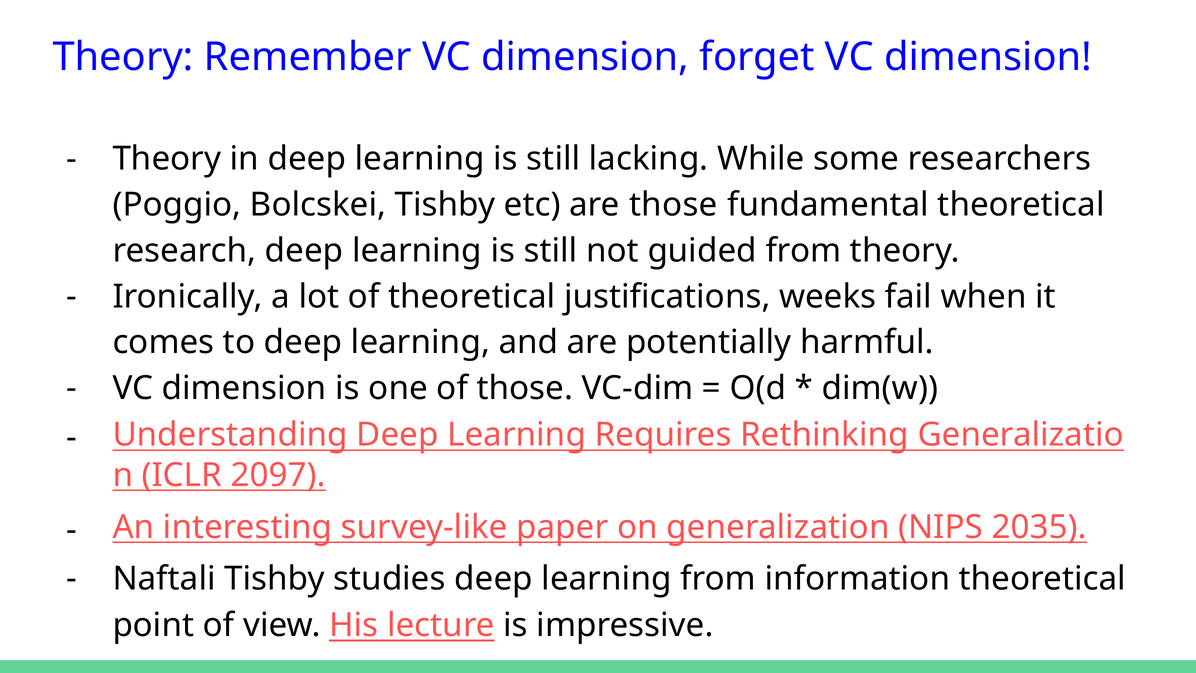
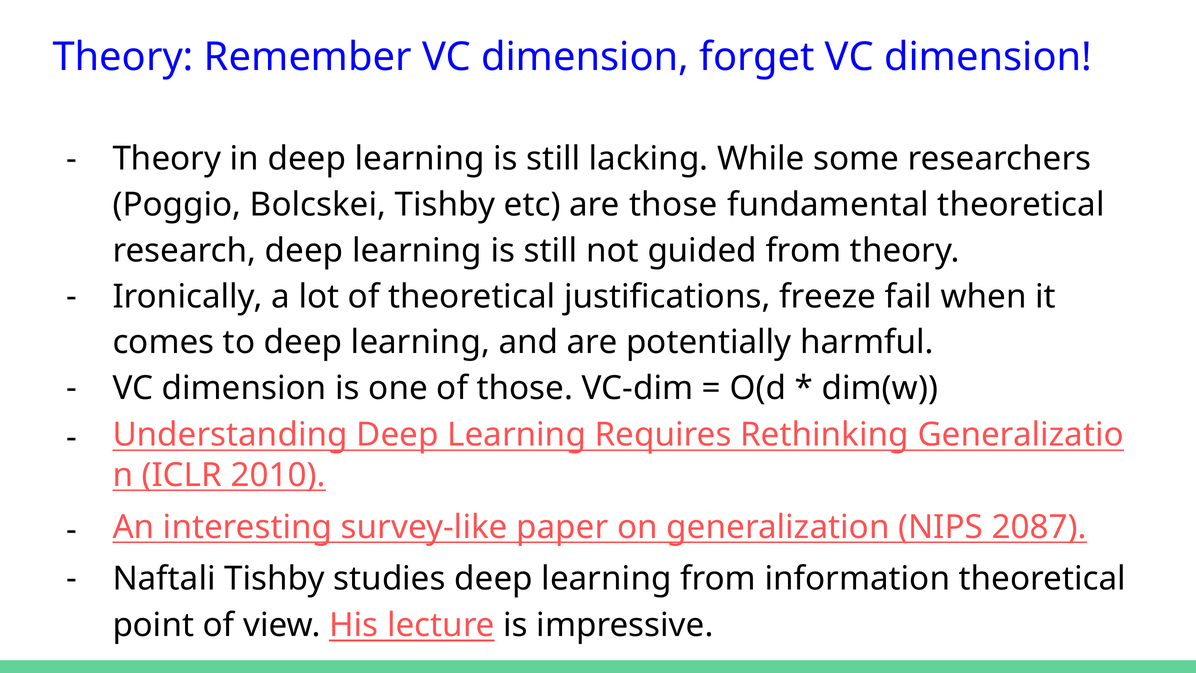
weeks: weeks -> freeze
2097: 2097 -> 2010
2035: 2035 -> 2087
